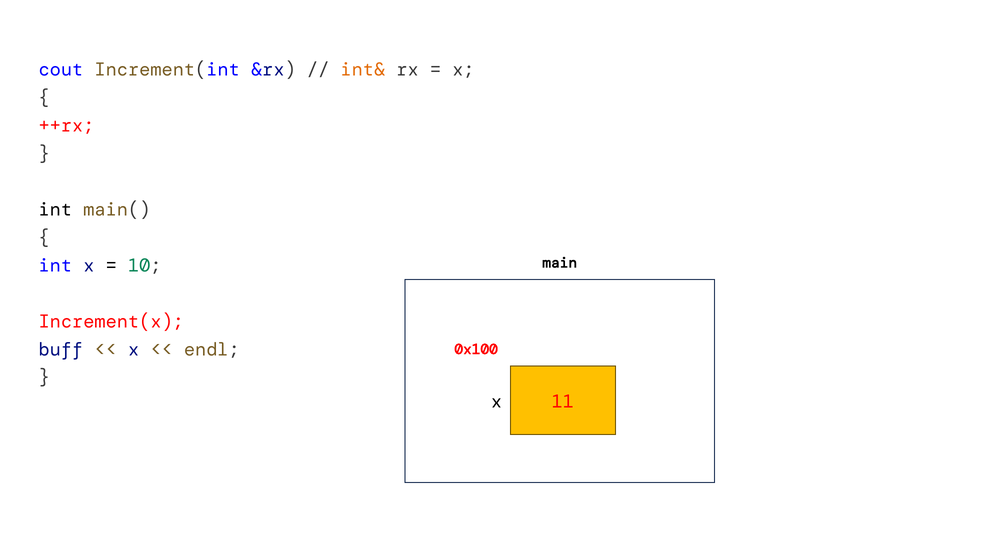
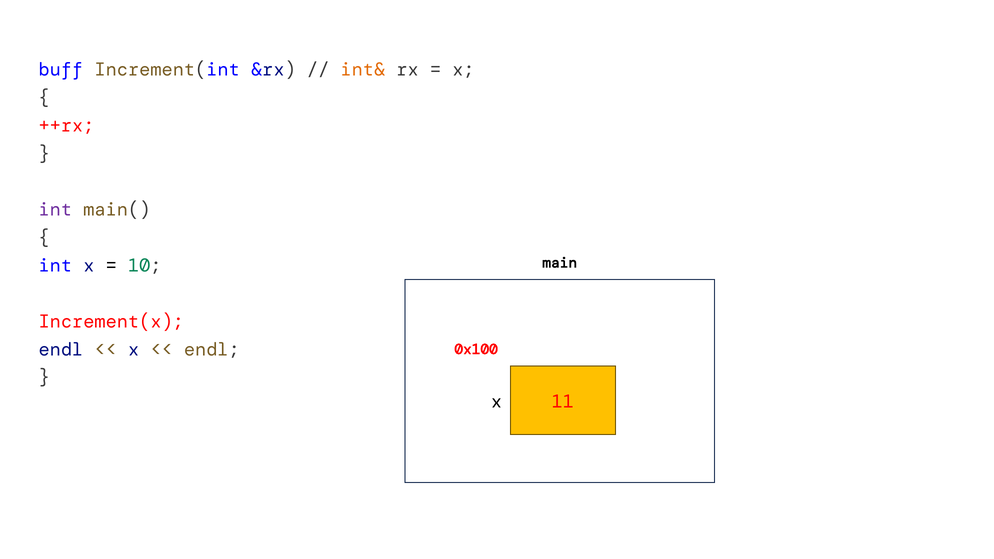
cout: cout -> buff
int at (55, 210) colour: black -> purple
buff at (61, 349): buff -> endl
